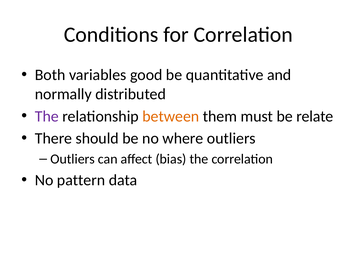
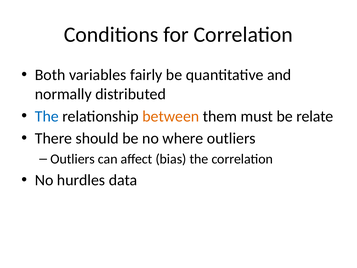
good: good -> fairly
The at (47, 116) colour: purple -> blue
pattern: pattern -> hurdles
